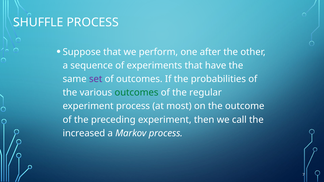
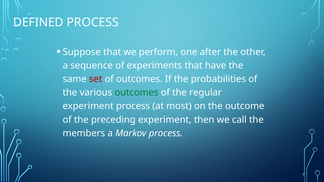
SHUFFLE: SHUFFLE -> DEFINED
set colour: purple -> red
increased: increased -> members
